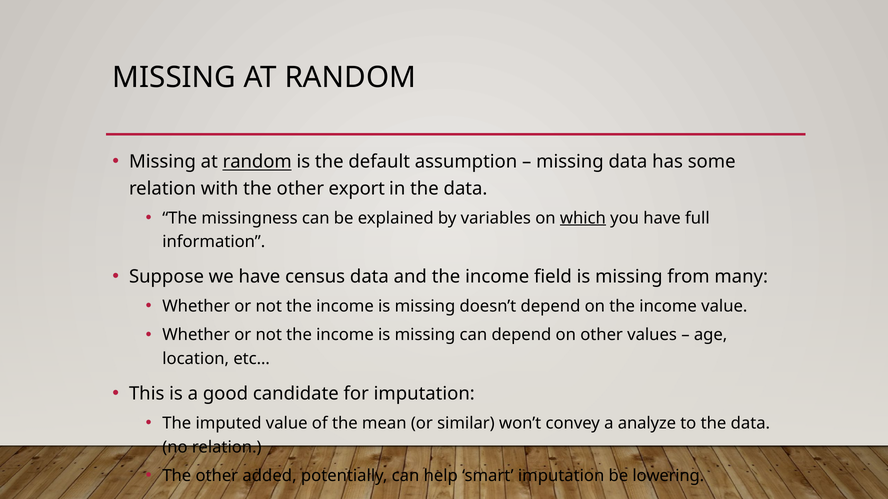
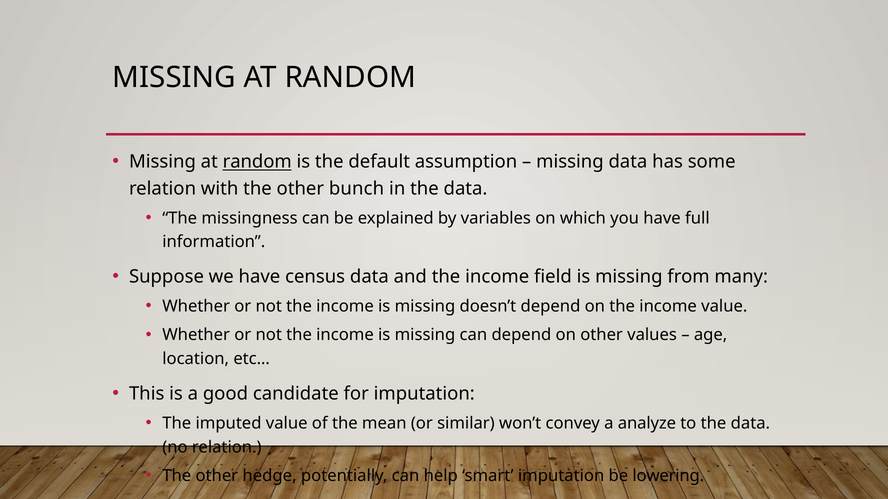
export: export -> bunch
which underline: present -> none
added: added -> hedge
